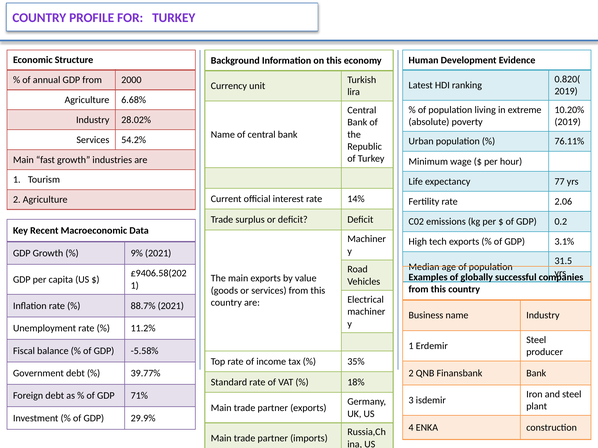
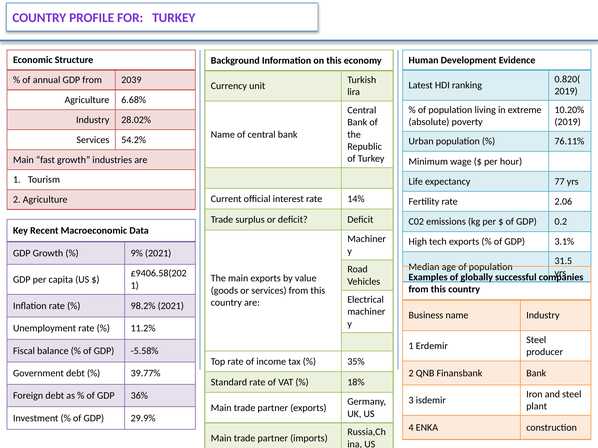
2000: 2000 -> 2039
88.7%: 88.7% -> 98.2%
71%: 71% -> 36%
